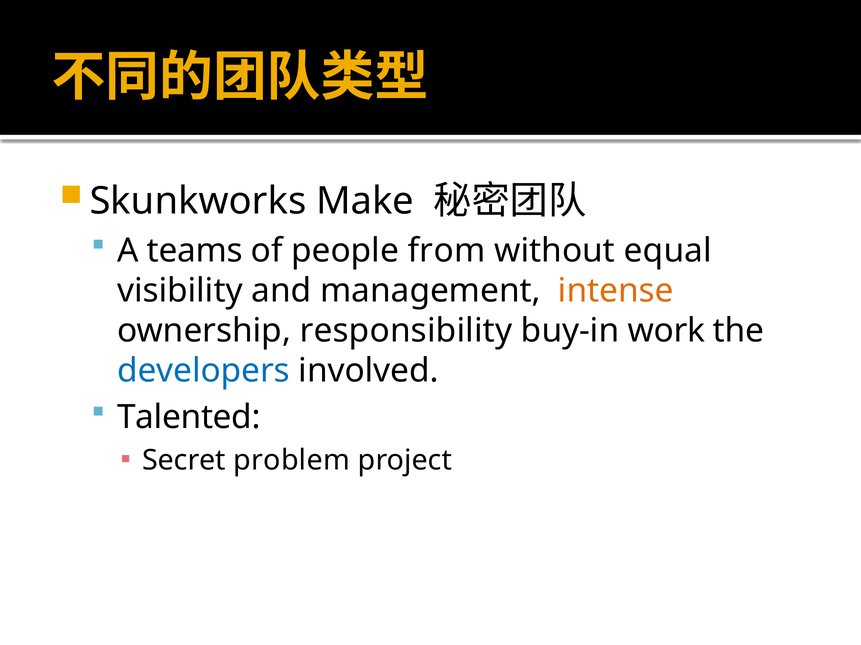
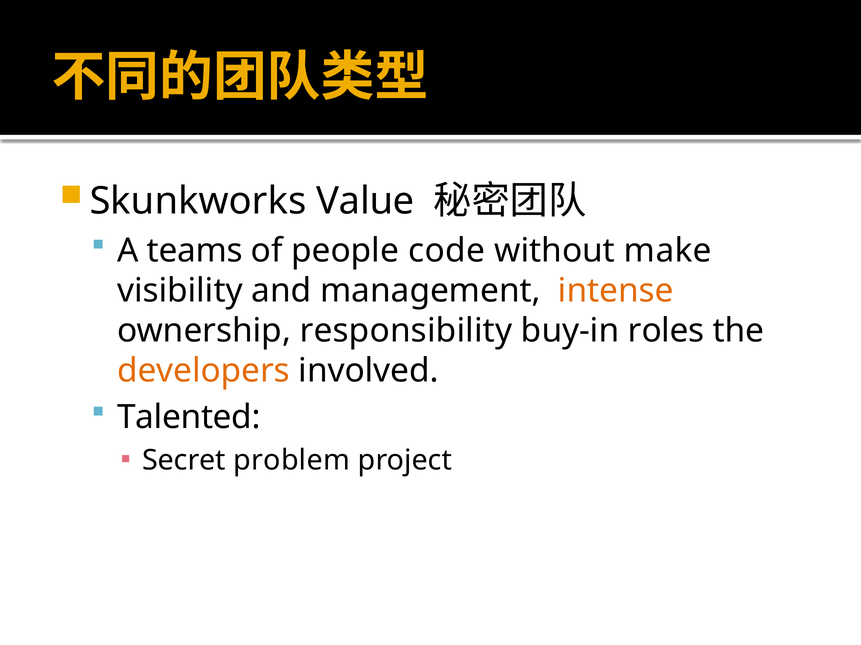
Make: Make -> Value
from: from -> code
equal: equal -> make
work: work -> roles
developers colour: blue -> orange
